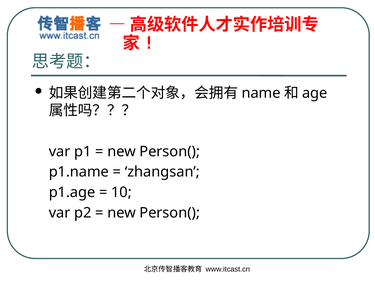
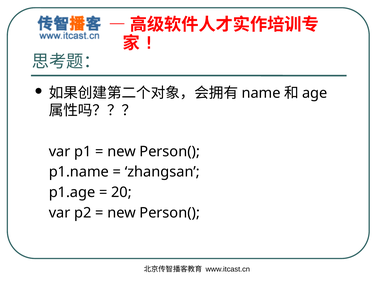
10: 10 -> 20
